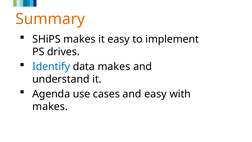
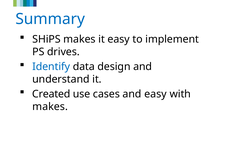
Summary colour: orange -> blue
data makes: makes -> design
Agenda: Agenda -> Created
